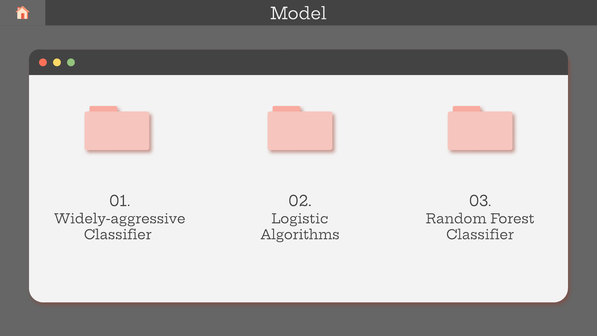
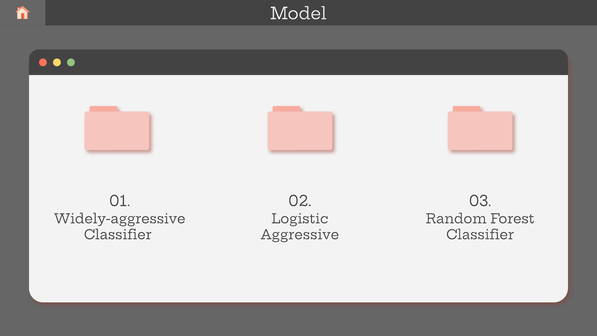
Algorithms: Algorithms -> Aggressive
